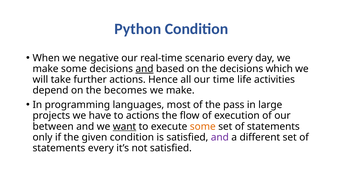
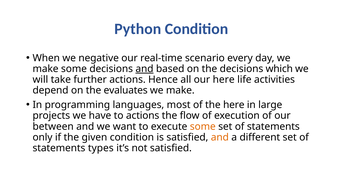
our time: time -> here
becomes: becomes -> evaluates
the pass: pass -> here
want underline: present -> none
and at (220, 137) colour: purple -> orange
statements every: every -> types
